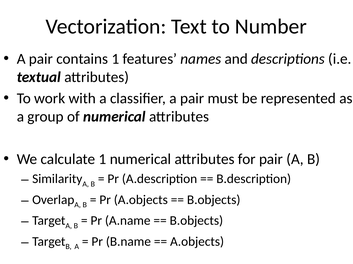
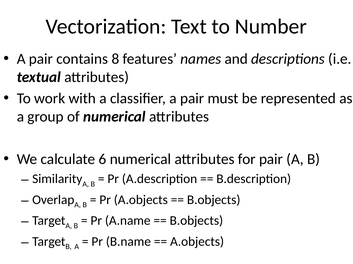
contains 1: 1 -> 8
calculate 1: 1 -> 6
